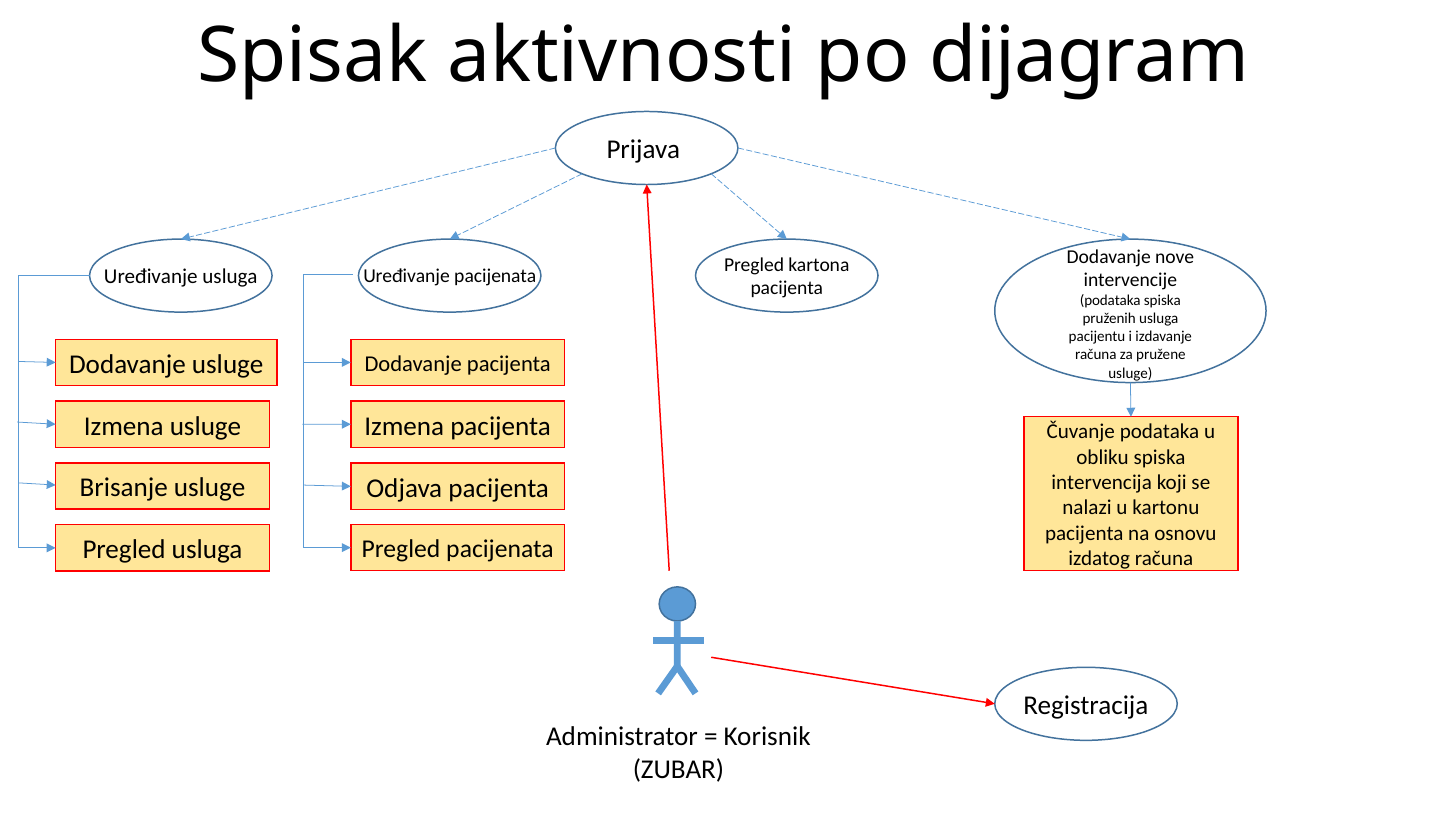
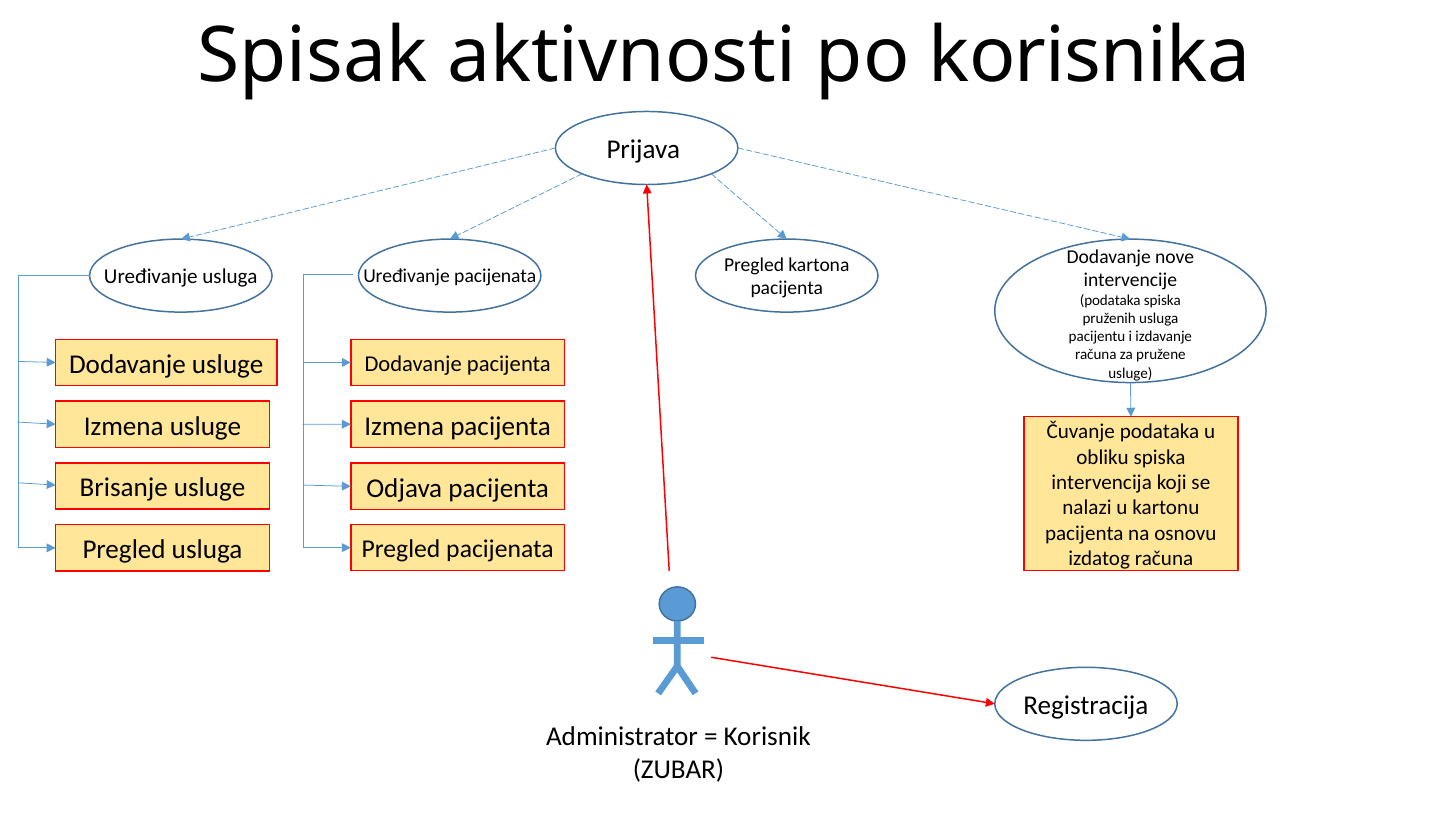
dijagram: dijagram -> korisnika
